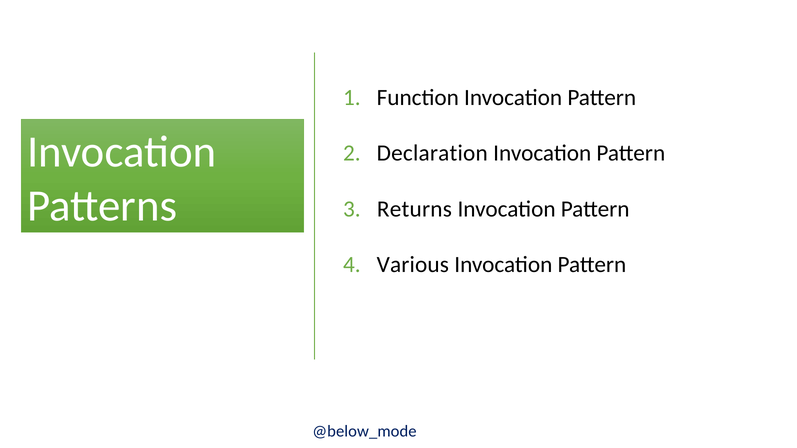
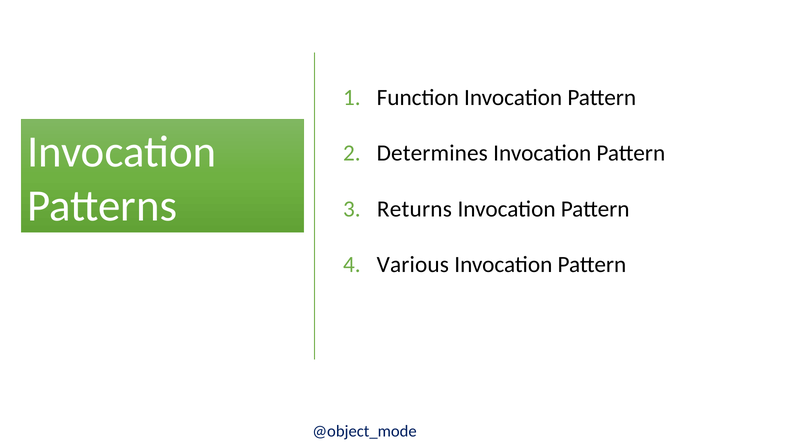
Declaration: Declaration -> Determines
@below_mode: @below_mode -> @object_mode
